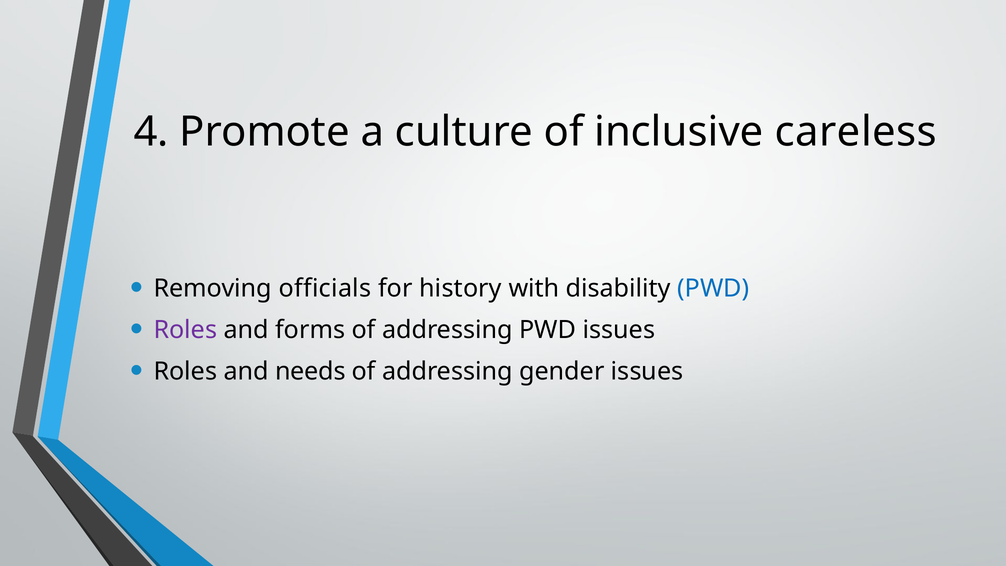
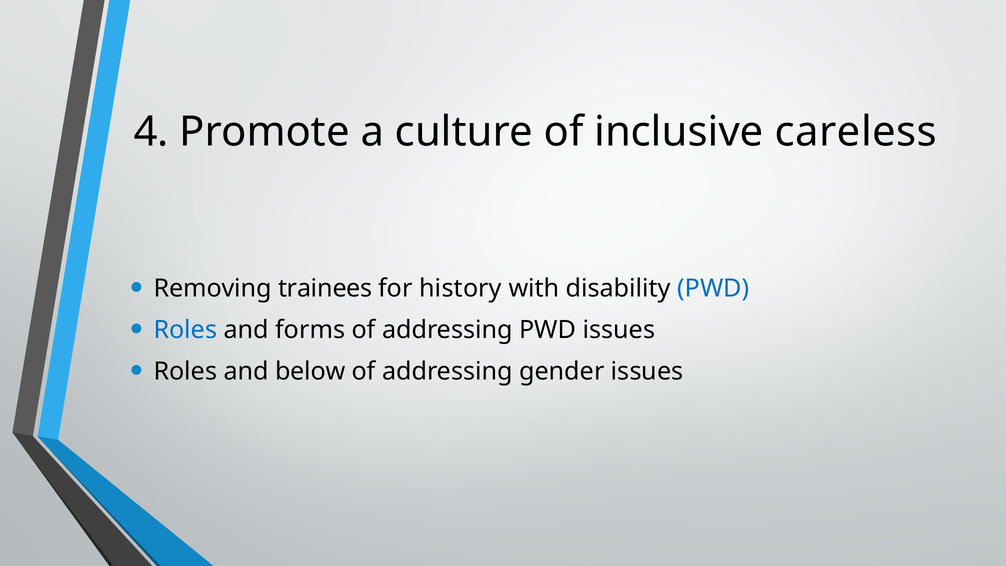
officials: officials -> trainees
Roles at (185, 330) colour: purple -> blue
needs: needs -> below
